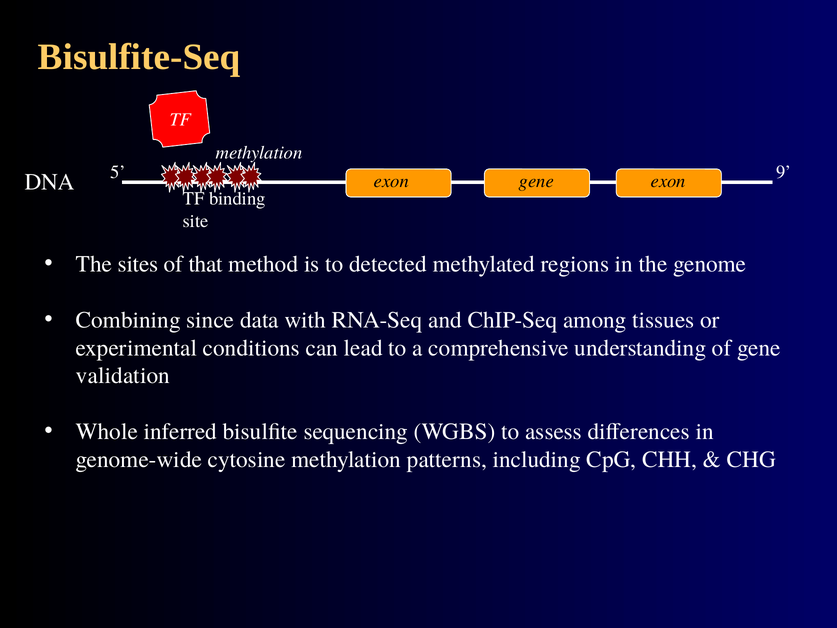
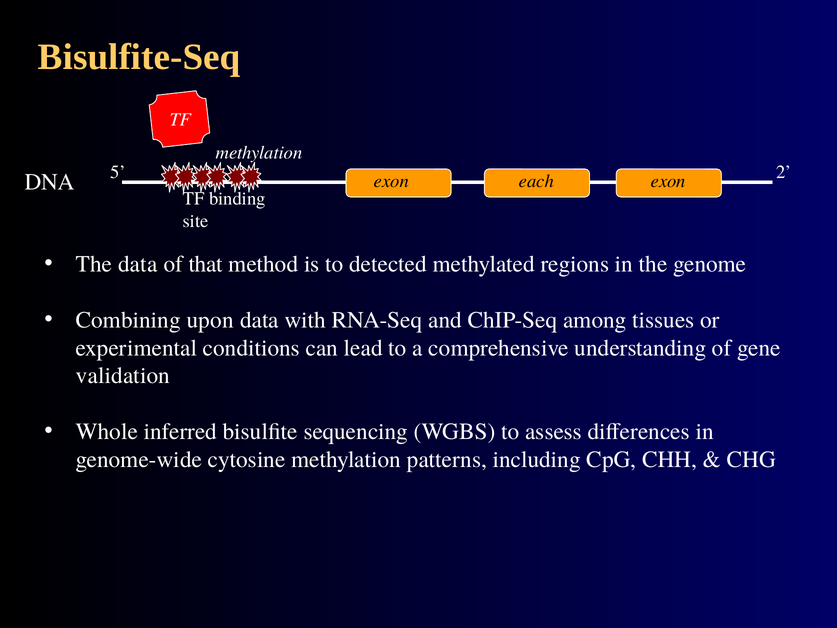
9: 9 -> 2
exon gene: gene -> each
The sites: sites -> data
since: since -> upon
